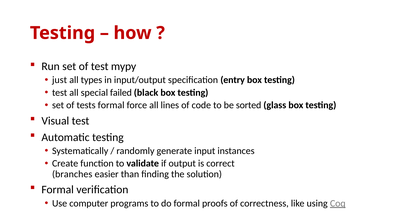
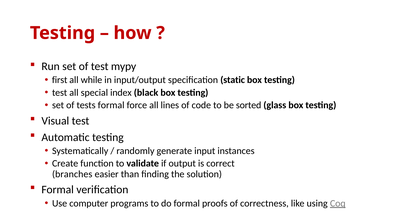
just: just -> first
types: types -> while
entry: entry -> static
failed: failed -> index
